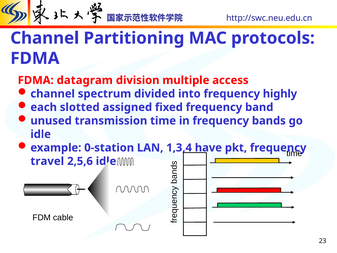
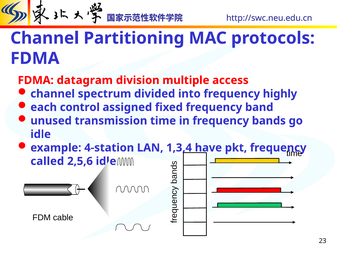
slotted: slotted -> control
0-station: 0-station -> 4-station
travel: travel -> called
